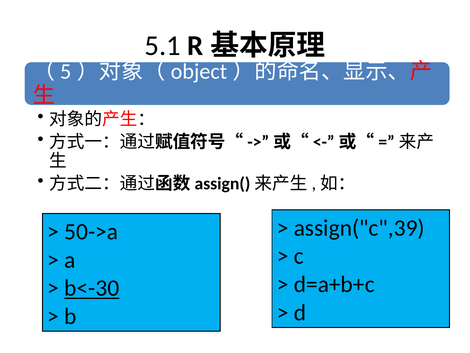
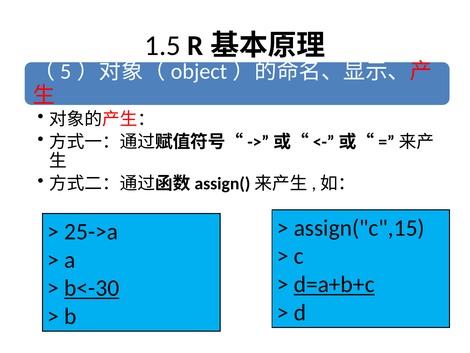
5.1: 5.1 -> 1.5
assign("c",39: assign("c",39 -> assign("c",15
50->a: 50->a -> 25->a
d=a+b+c underline: none -> present
